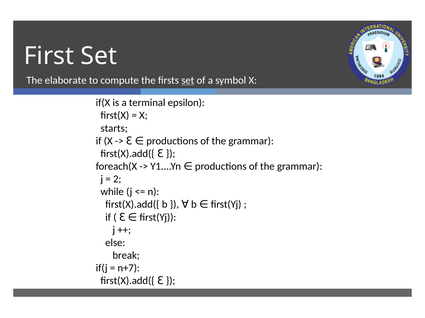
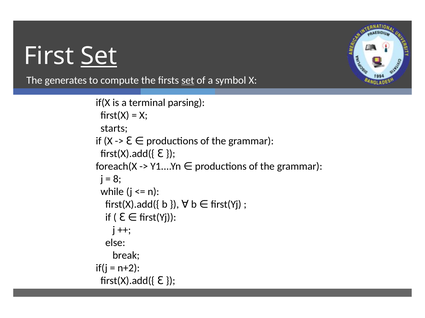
Set at (99, 56) underline: none -> present
elaborate: elaborate -> generates
epsilon: epsilon -> parsing
2: 2 -> 8
n+7: n+7 -> n+2
